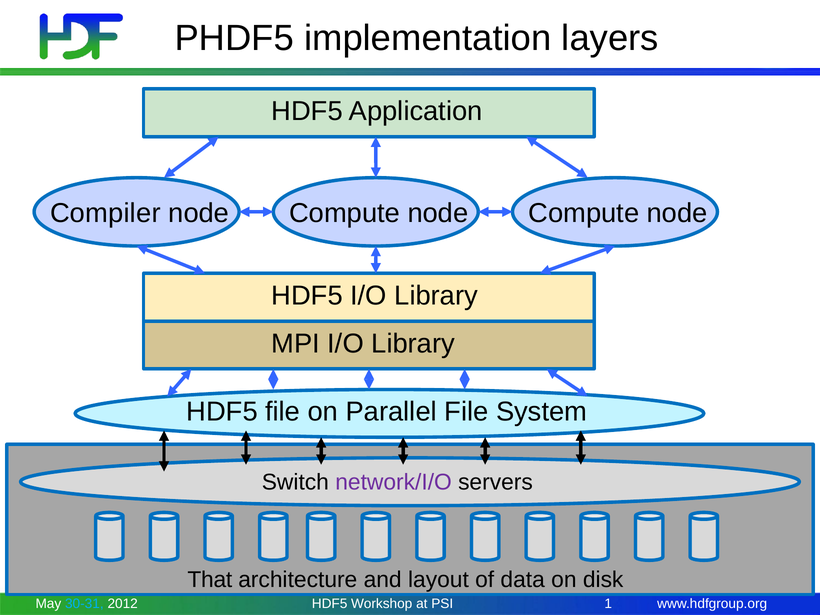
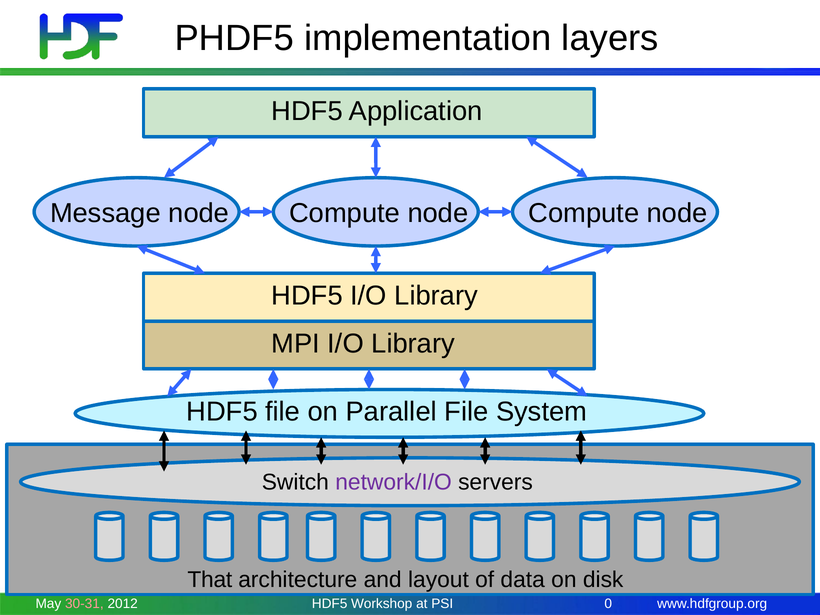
Compiler: Compiler -> Message
30-31 colour: light blue -> pink
1: 1 -> 0
